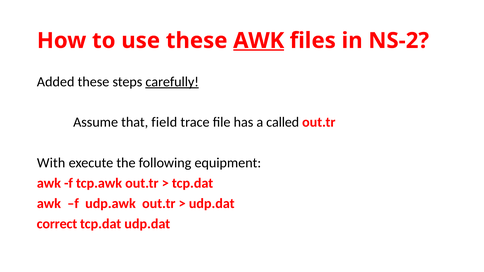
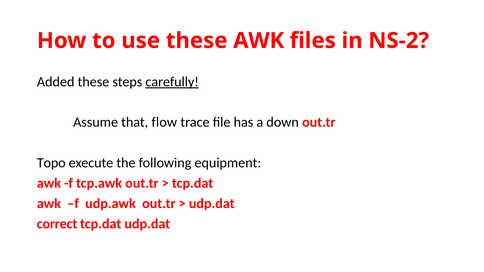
AWK at (259, 41) underline: present -> none
field: field -> flow
called: called -> down
With: With -> Topo
